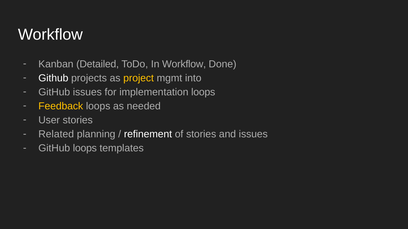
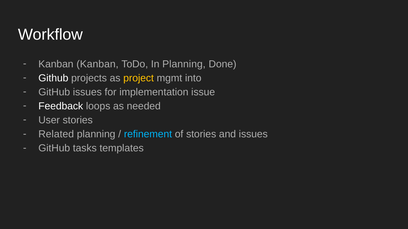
Kanban Detailed: Detailed -> Kanban
In Workflow: Workflow -> Planning
implementation loops: loops -> issue
Feedback colour: yellow -> white
refinement colour: white -> light blue
GitHub loops: loops -> tasks
